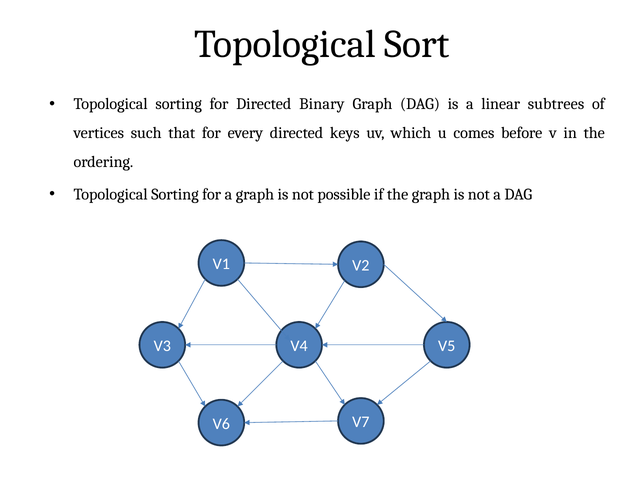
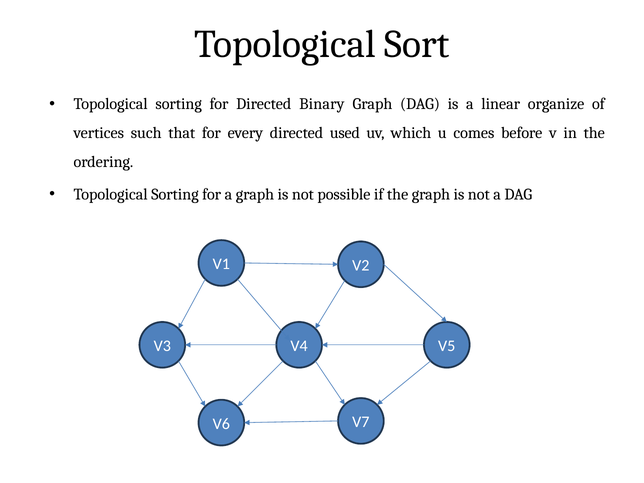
subtrees: subtrees -> organize
keys: keys -> used
